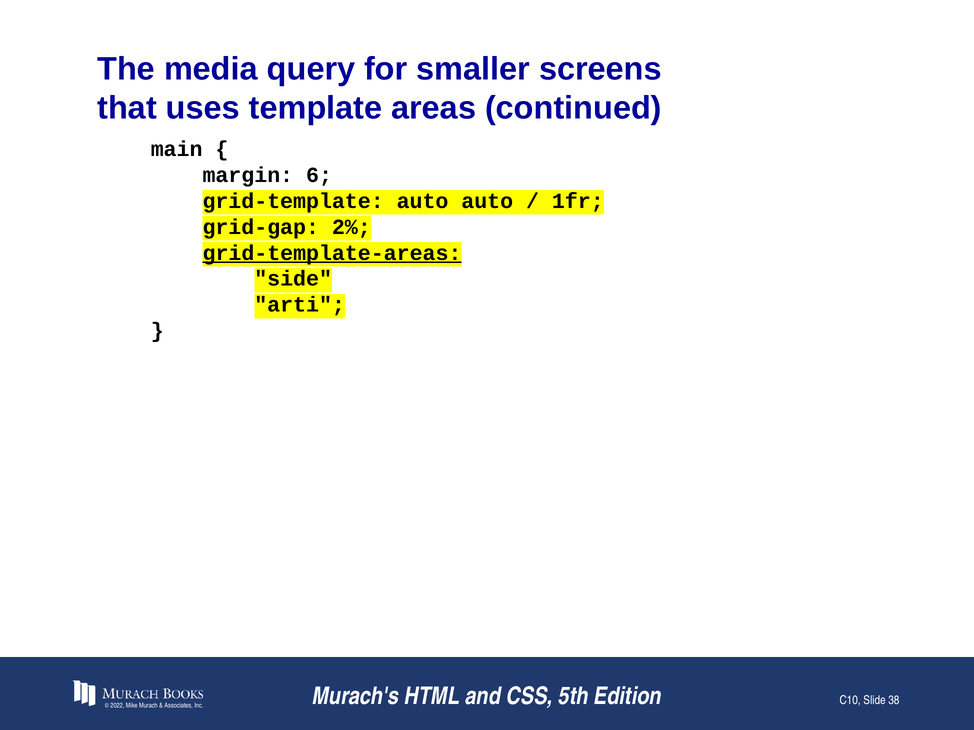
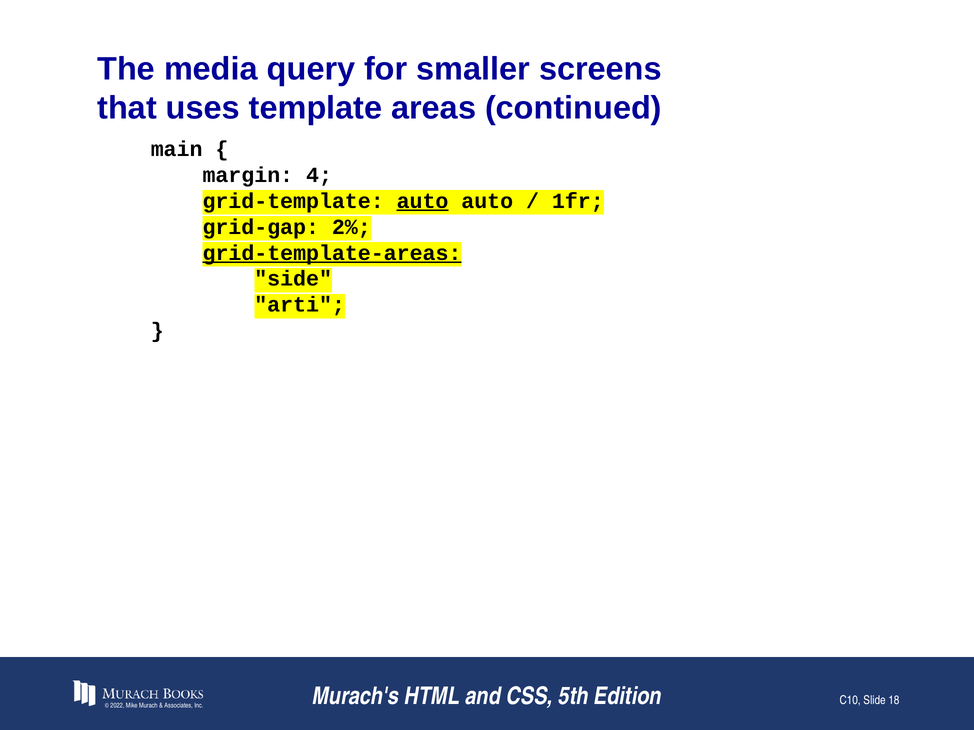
6: 6 -> 4
auto at (423, 201) underline: none -> present
38: 38 -> 18
